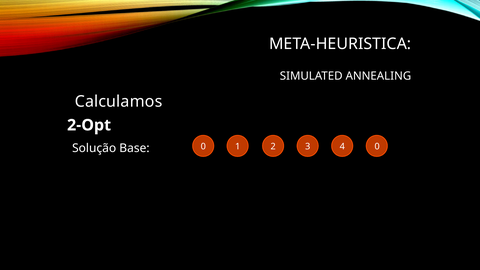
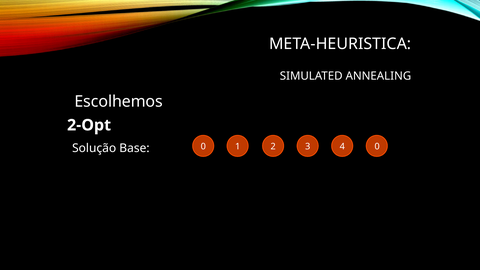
Calculamos: Calculamos -> Escolhemos
